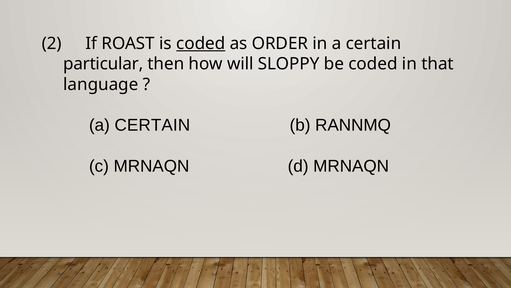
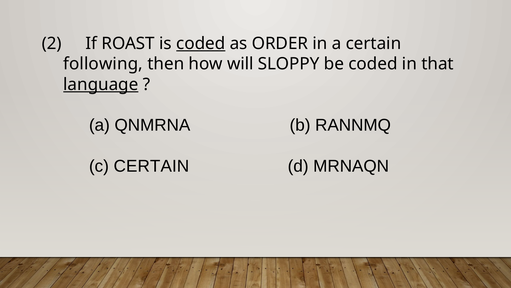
particular: particular -> following
language underline: none -> present
CERTAIN at (152, 125): CERTAIN -> QNMRNA
c MRNAQN: MRNAQN -> CERTAIN
